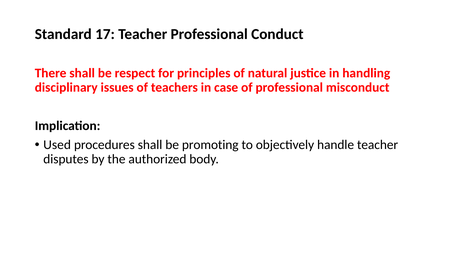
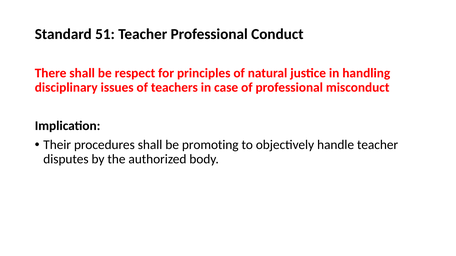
17: 17 -> 51
Used: Used -> Their
